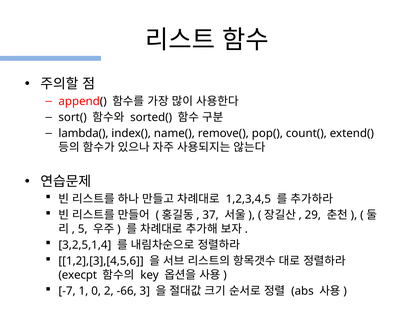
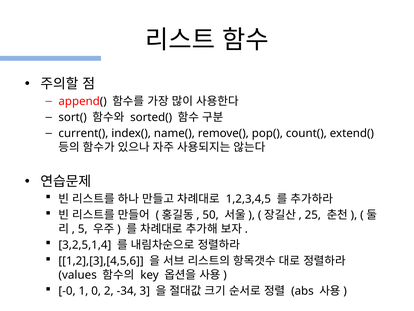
lambda(: lambda( -> current(
37: 37 -> 50
29: 29 -> 25
execpt: execpt -> values
-7: -7 -> -0
-66: -66 -> -34
